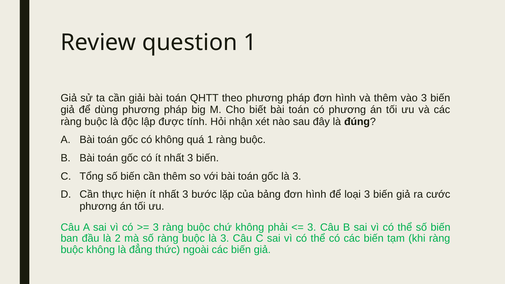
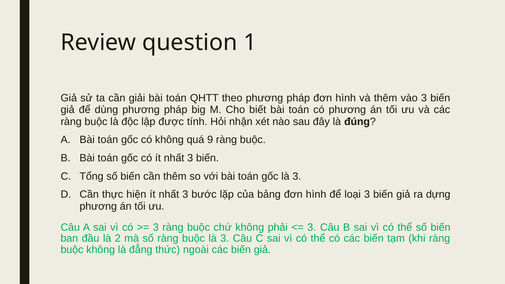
quá 1: 1 -> 9
cước: cước -> dựng
